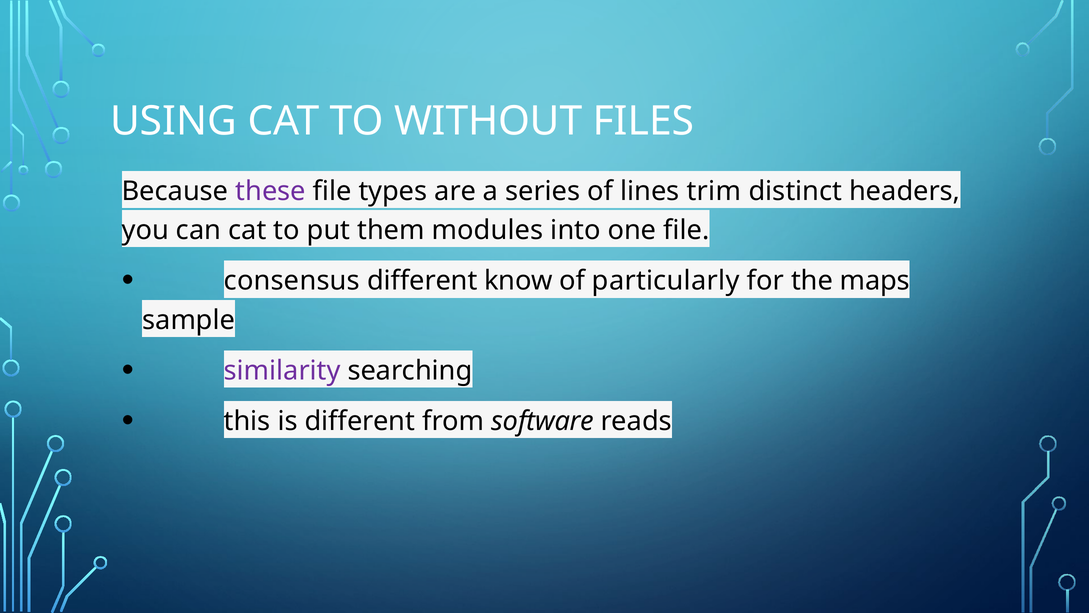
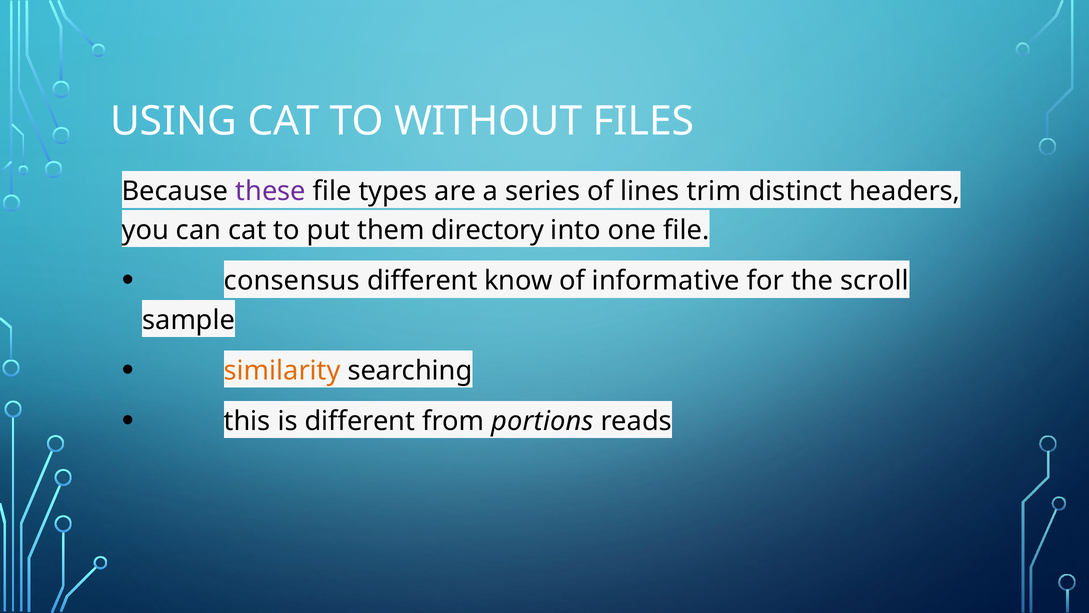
modules: modules -> directory
particularly: particularly -> informative
maps: maps -> scroll
similarity colour: purple -> orange
software: software -> portions
